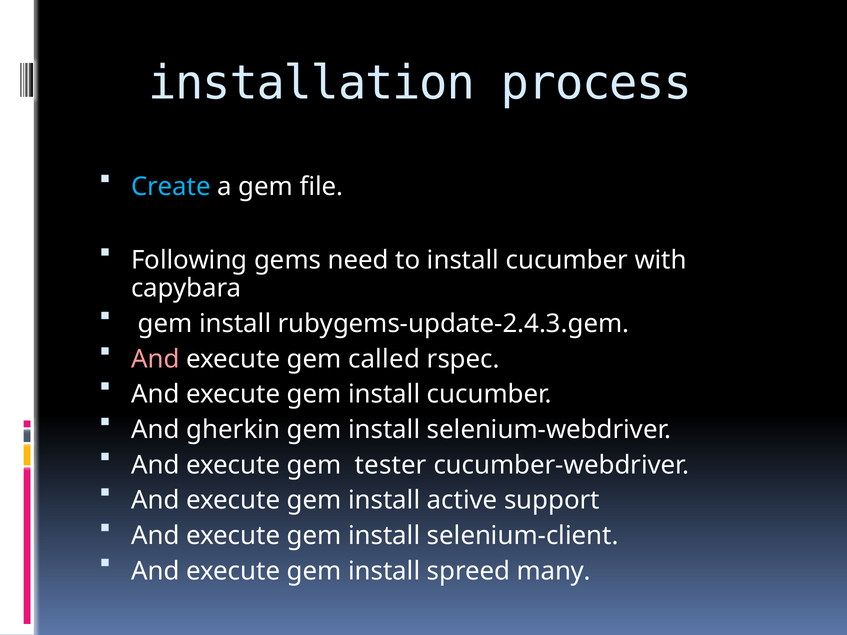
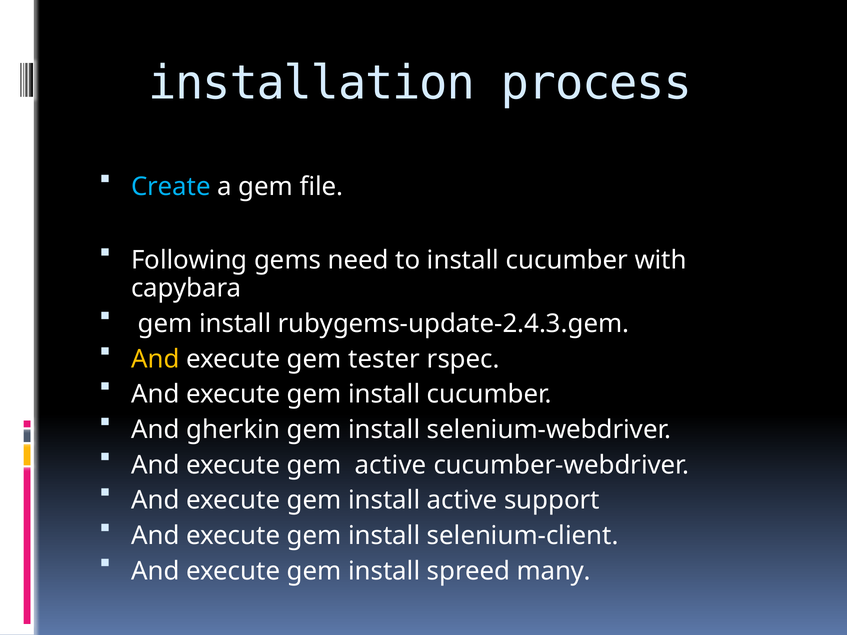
And at (155, 359) colour: pink -> yellow
called: called -> tester
gem tester: tester -> active
